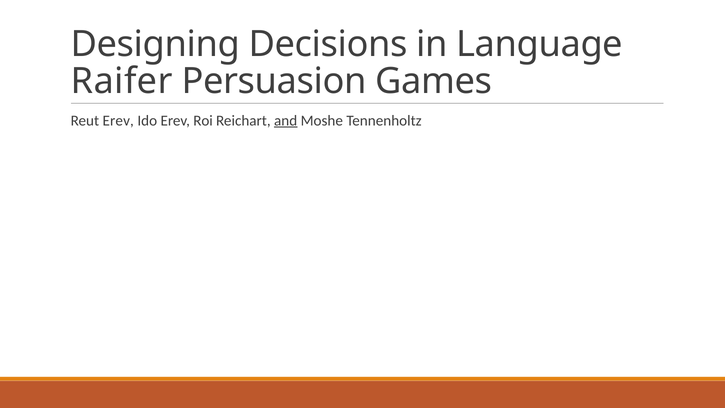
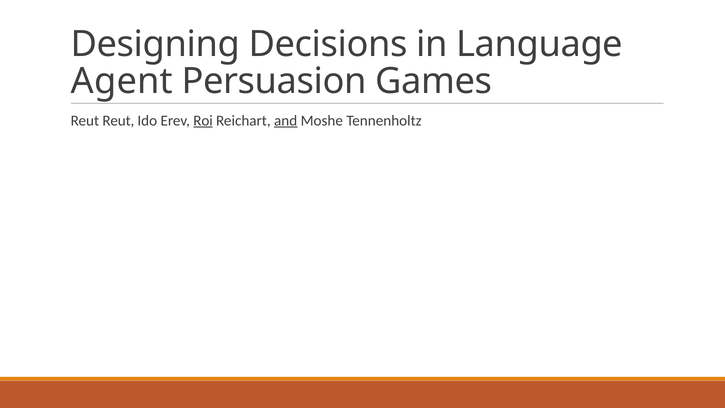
Raifer: Raifer -> Agent
Reut Erev: Erev -> Reut
Roi underline: none -> present
